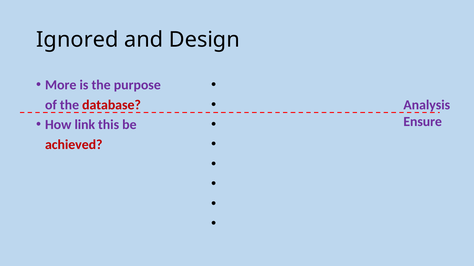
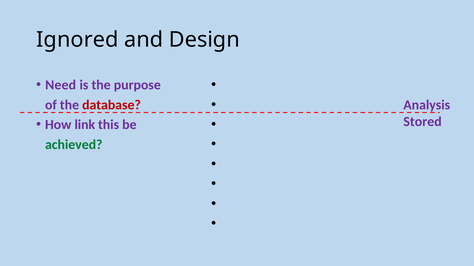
More: More -> Need
Ensure: Ensure -> Stored
achieved colour: red -> green
